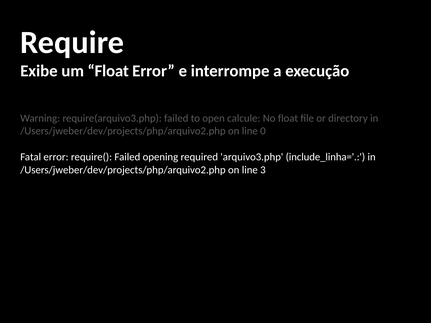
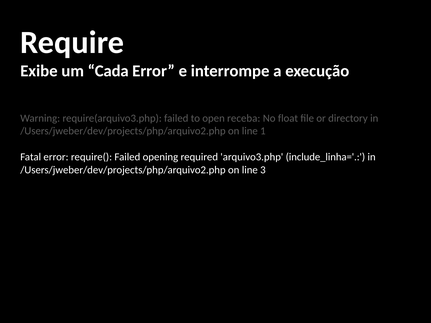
um Float: Float -> Cada
calcule: calcule -> receba
0: 0 -> 1
